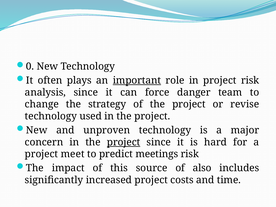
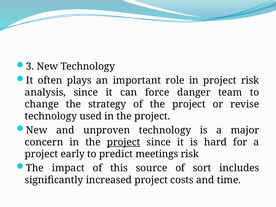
0: 0 -> 3
important underline: present -> none
meet: meet -> early
also: also -> sort
